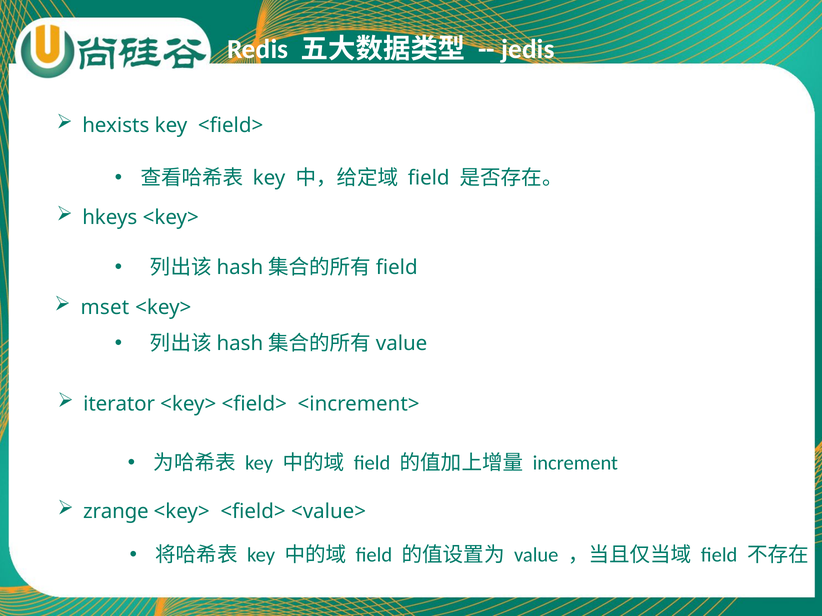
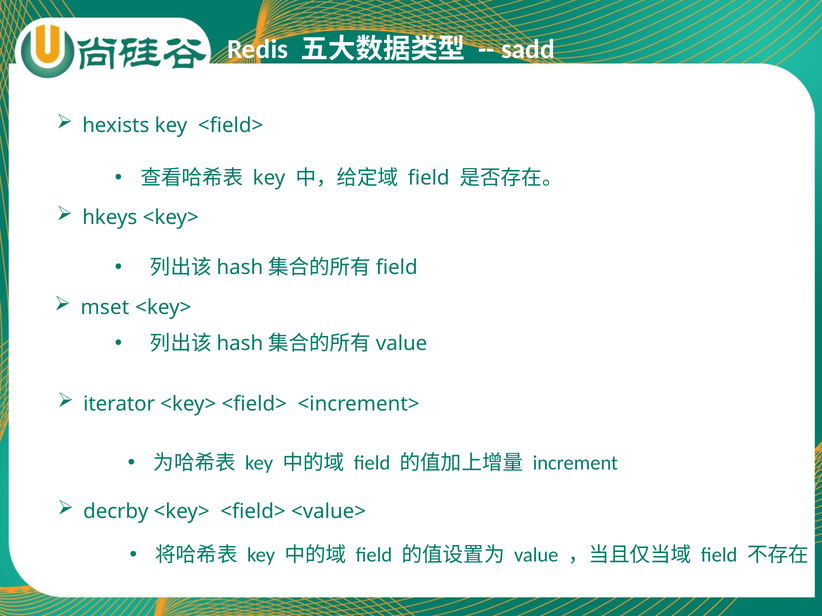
jedis: jedis -> sadd
zrange: zrange -> decrby
